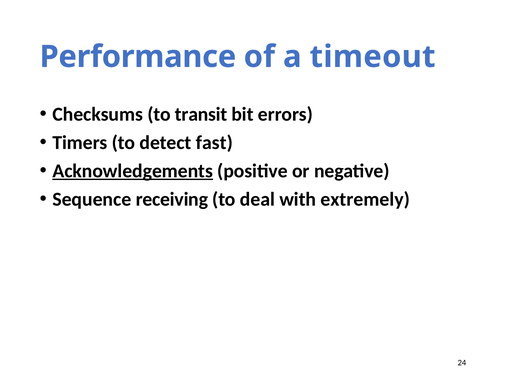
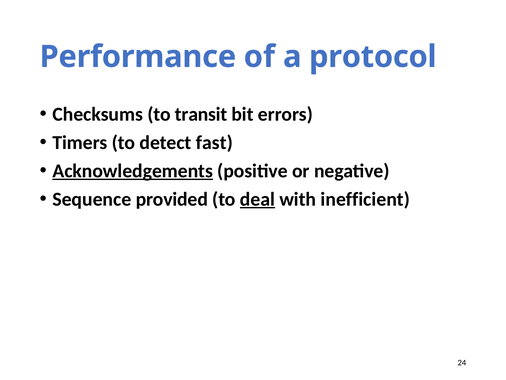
timeout: timeout -> protocol
receiving: receiving -> provided
deal underline: none -> present
extremely: extremely -> inefficient
